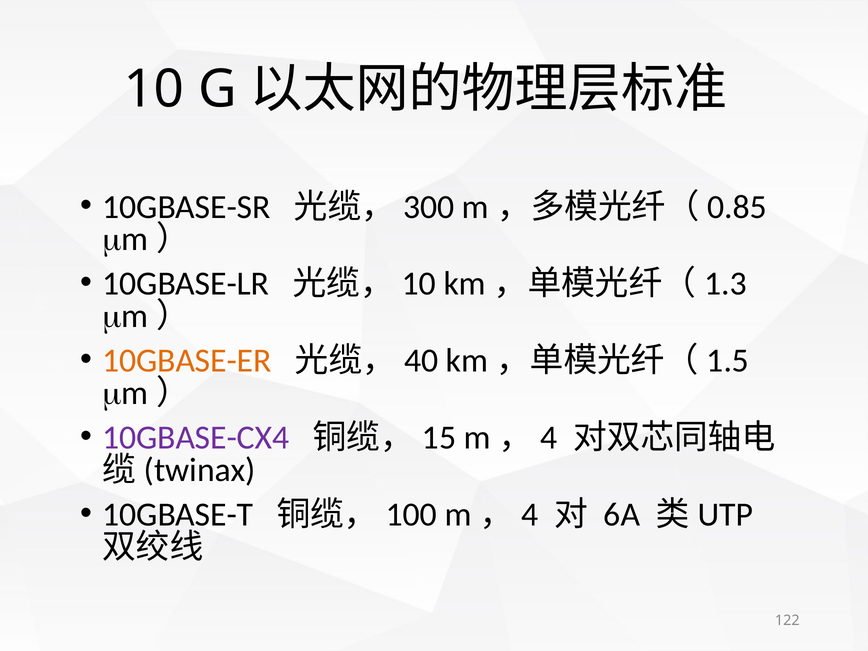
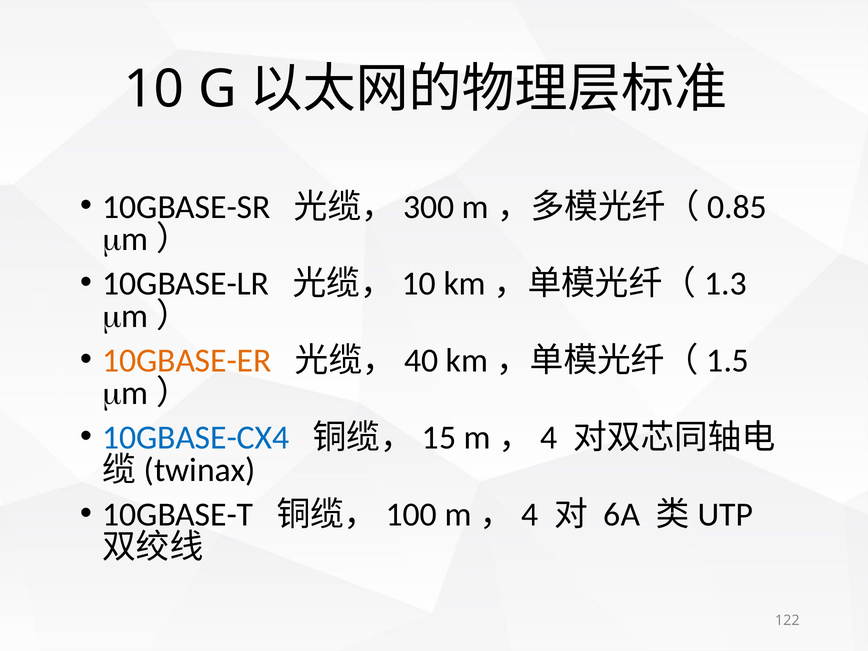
10GBASE-CX4 colour: purple -> blue
